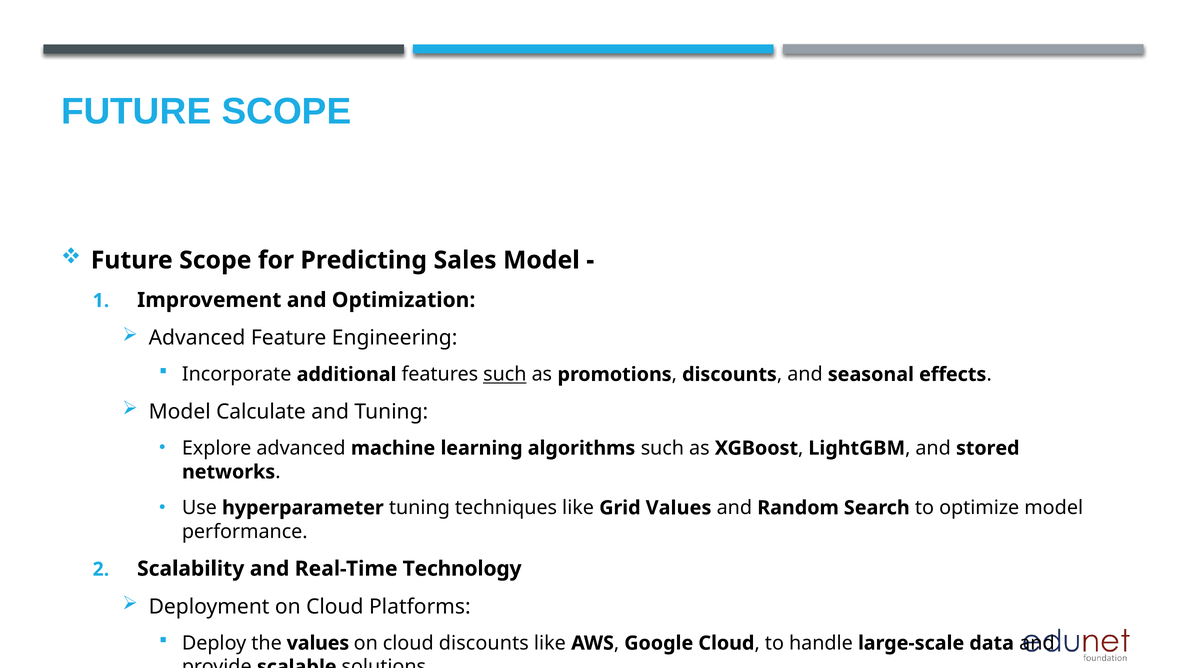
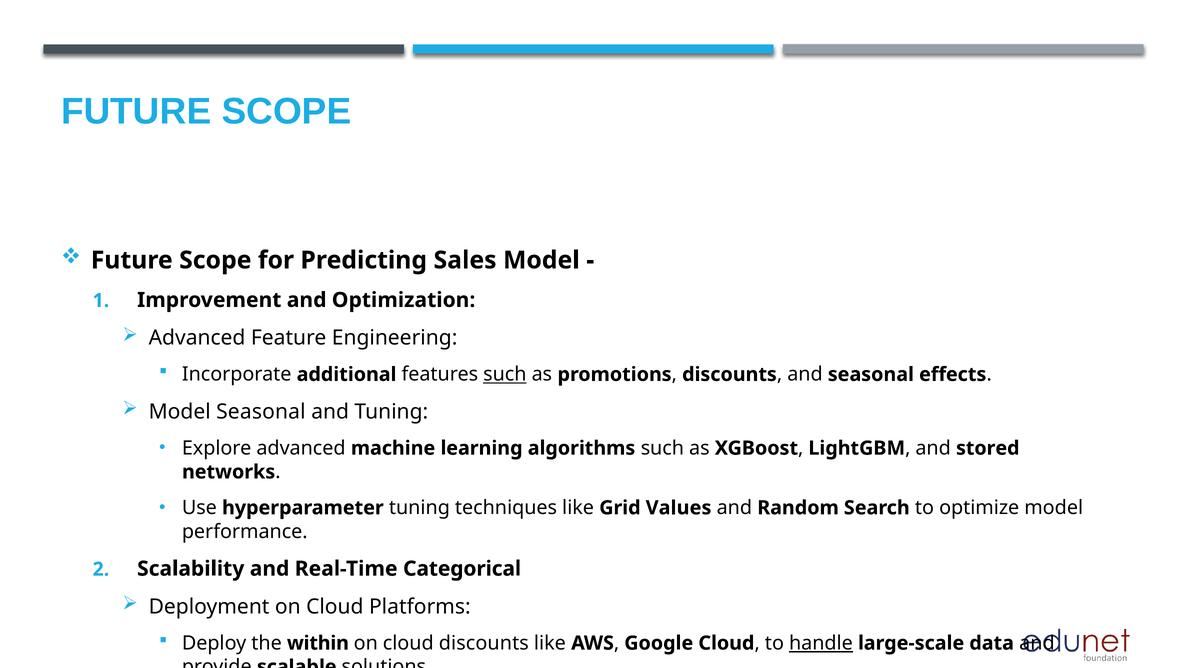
Model Calculate: Calculate -> Seasonal
Technology: Technology -> Categorical
the values: values -> within
handle underline: none -> present
